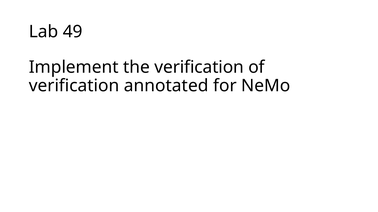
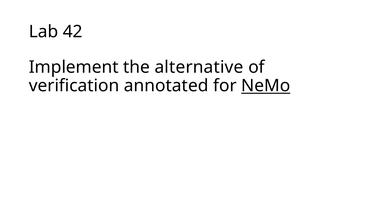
49: 49 -> 42
the verification: verification -> alternative
NeMo underline: none -> present
